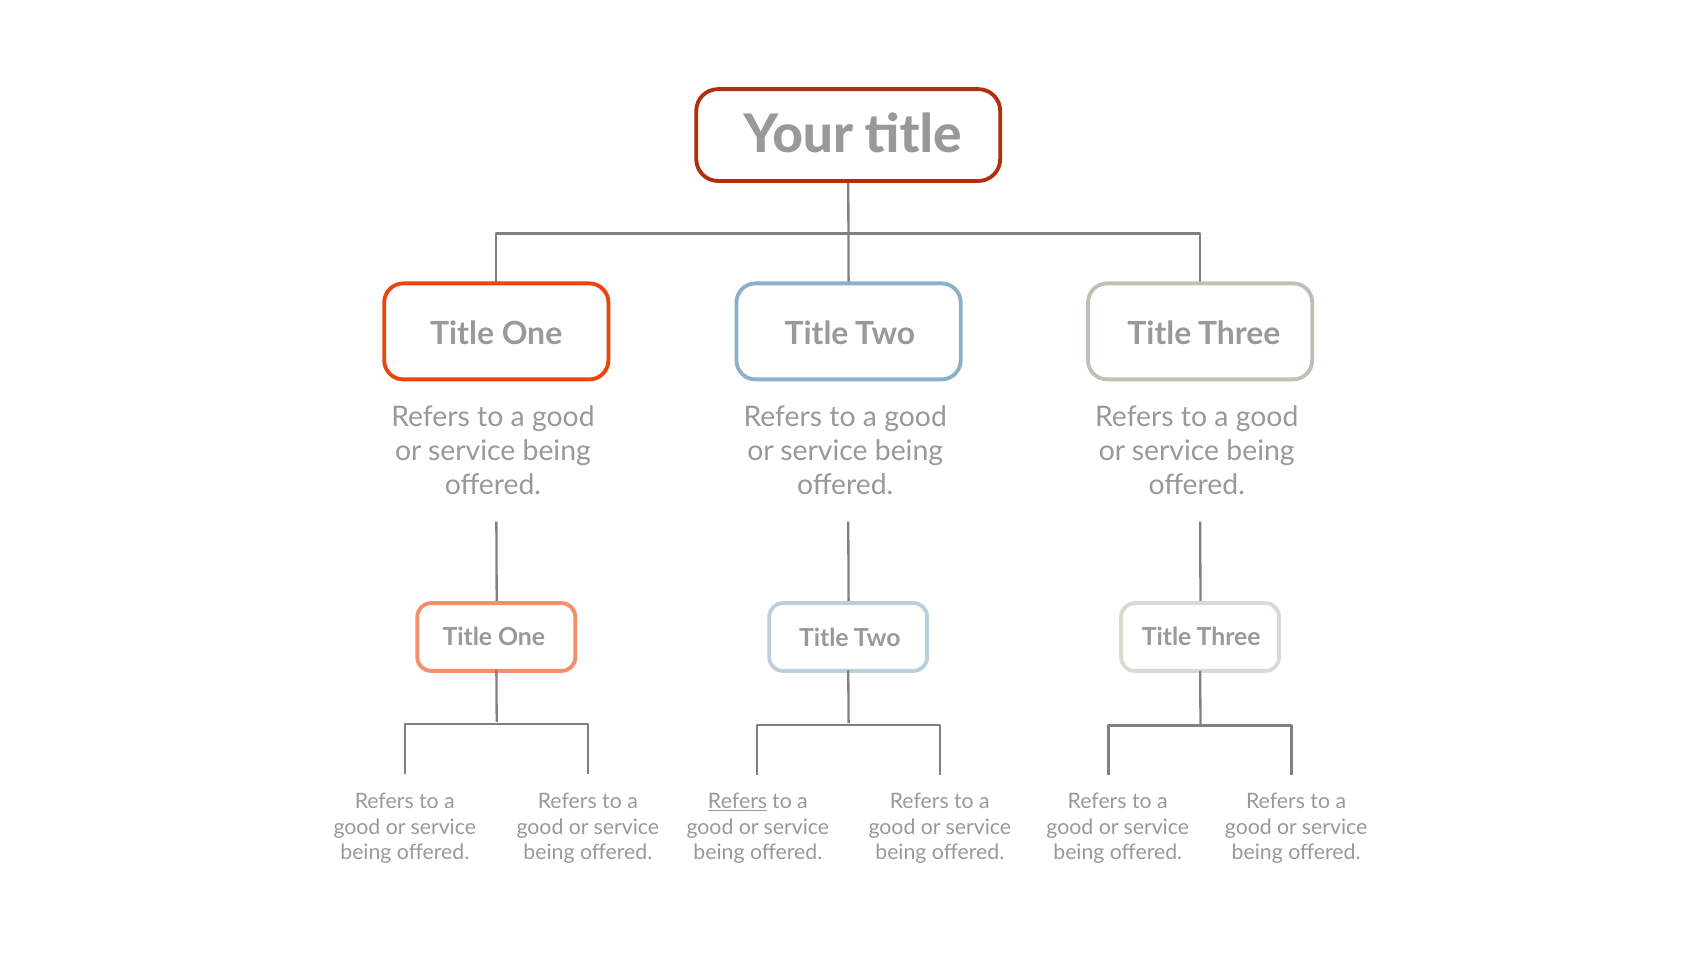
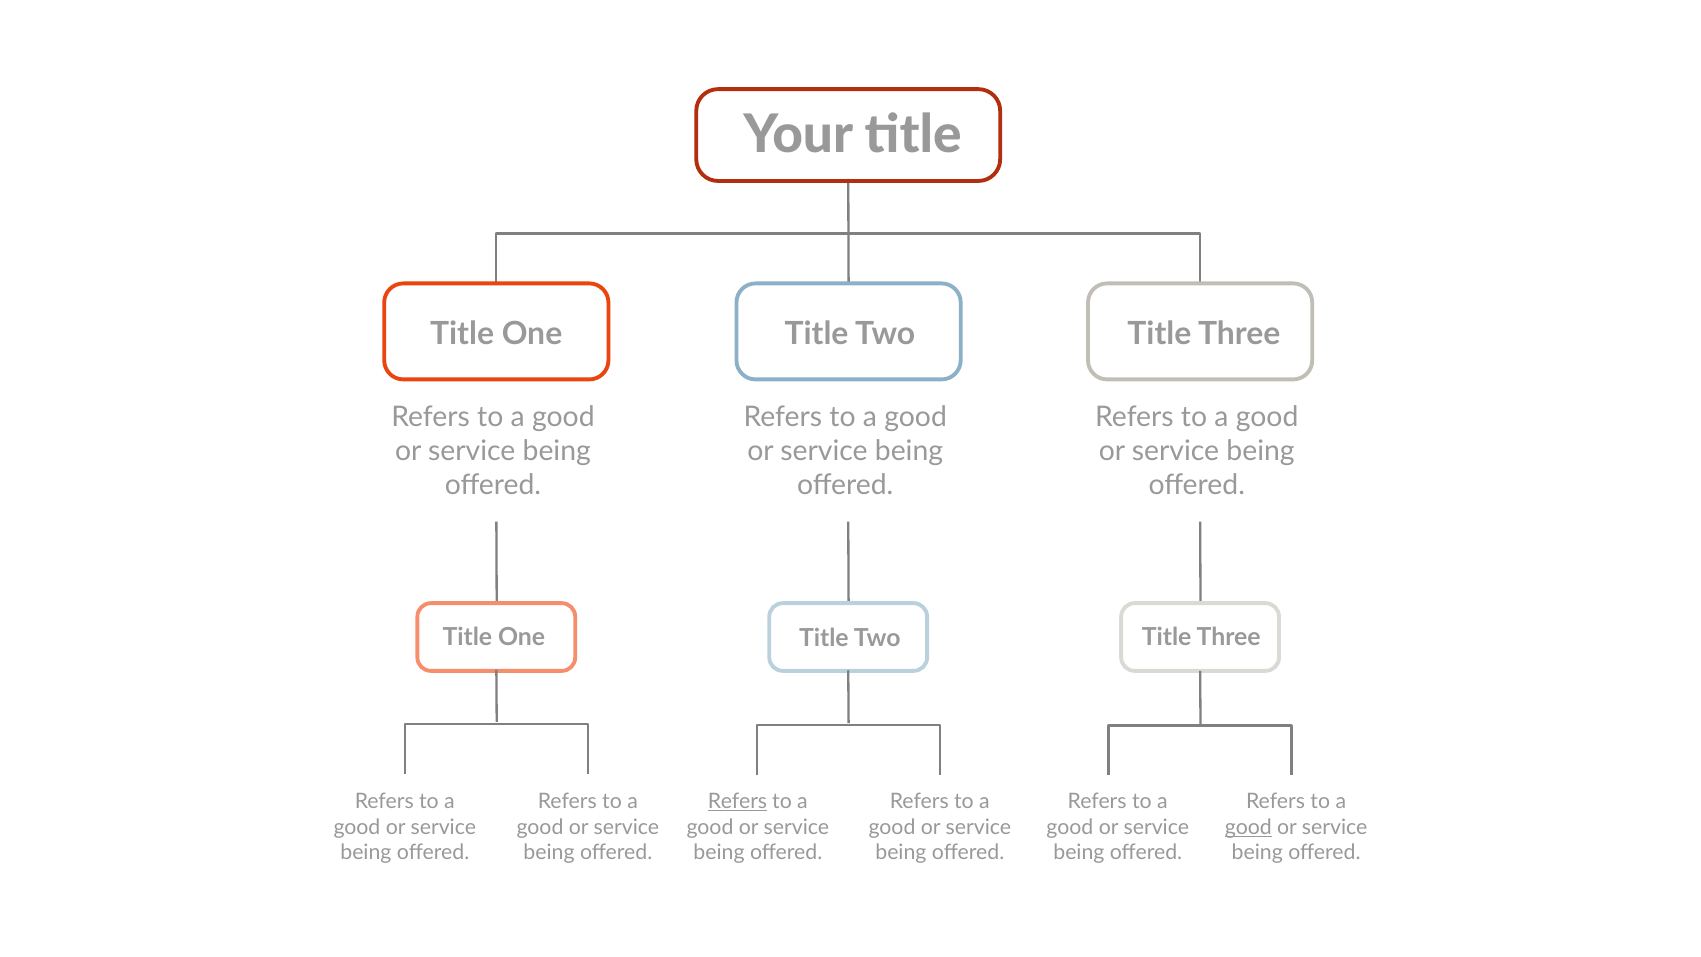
good at (1248, 827) underline: none -> present
